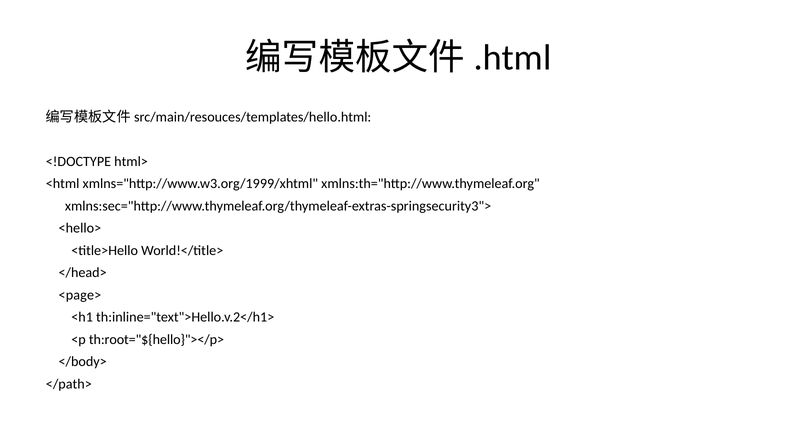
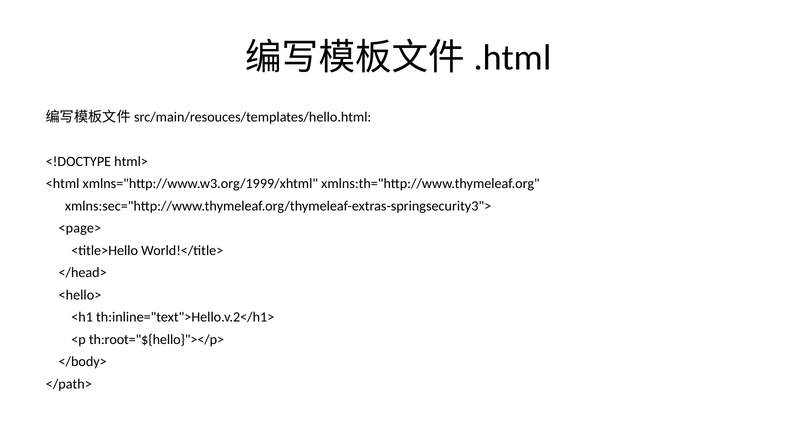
<hello>: <hello> -> <page>
<page>: <page> -> <hello>
